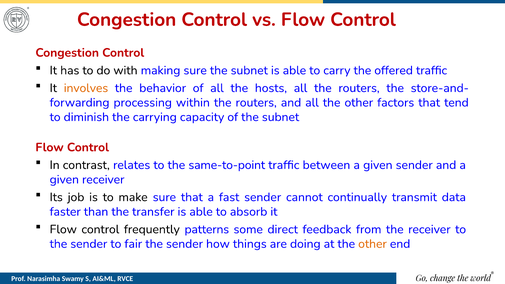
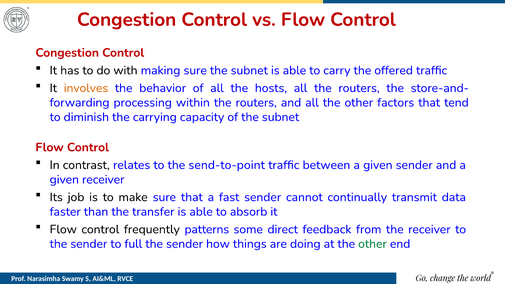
same-to-point: same-to-point -> send-to-point
fair: fair -> full
other at (372, 244) colour: orange -> green
